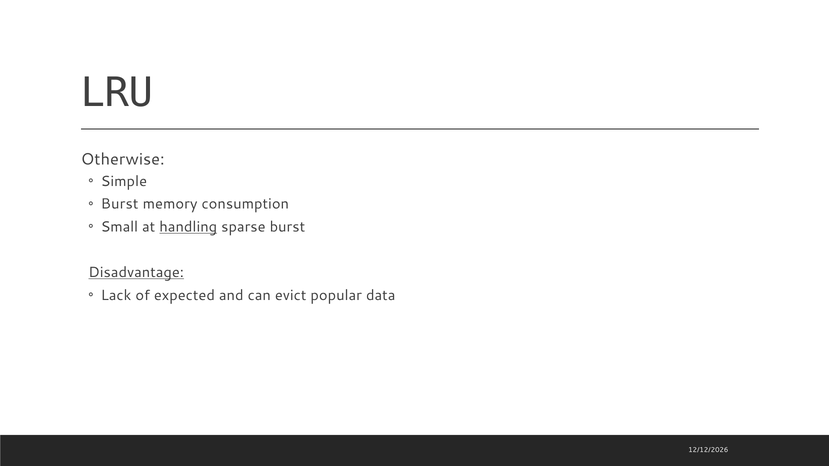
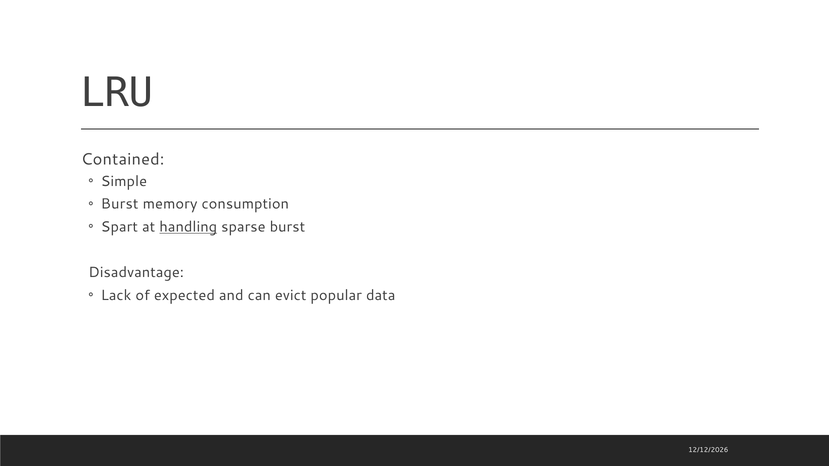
Otherwise: Otherwise -> Contained
Small: Small -> Spart
Disadvantage underline: present -> none
